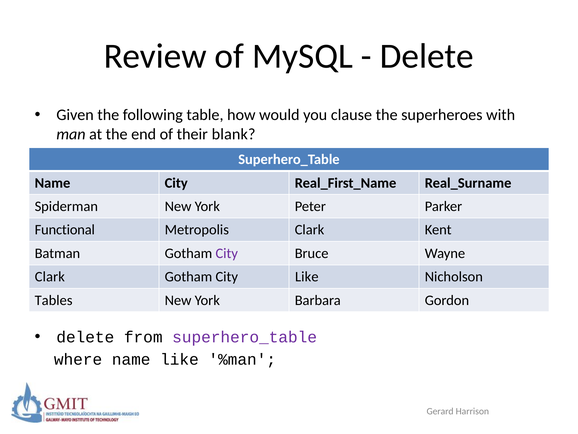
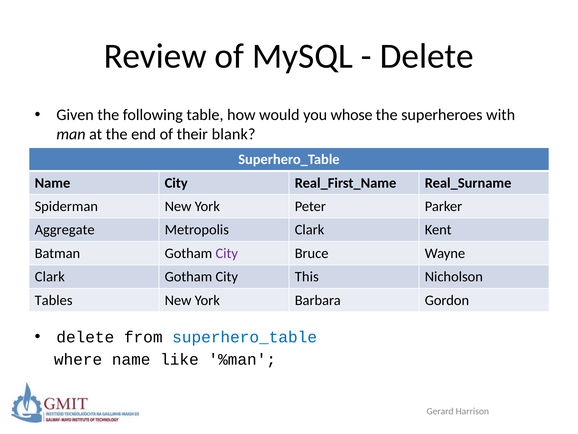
clause: clause -> whose
Functional: Functional -> Aggregate
City Like: Like -> This
superhero_table at (245, 337) colour: purple -> blue
